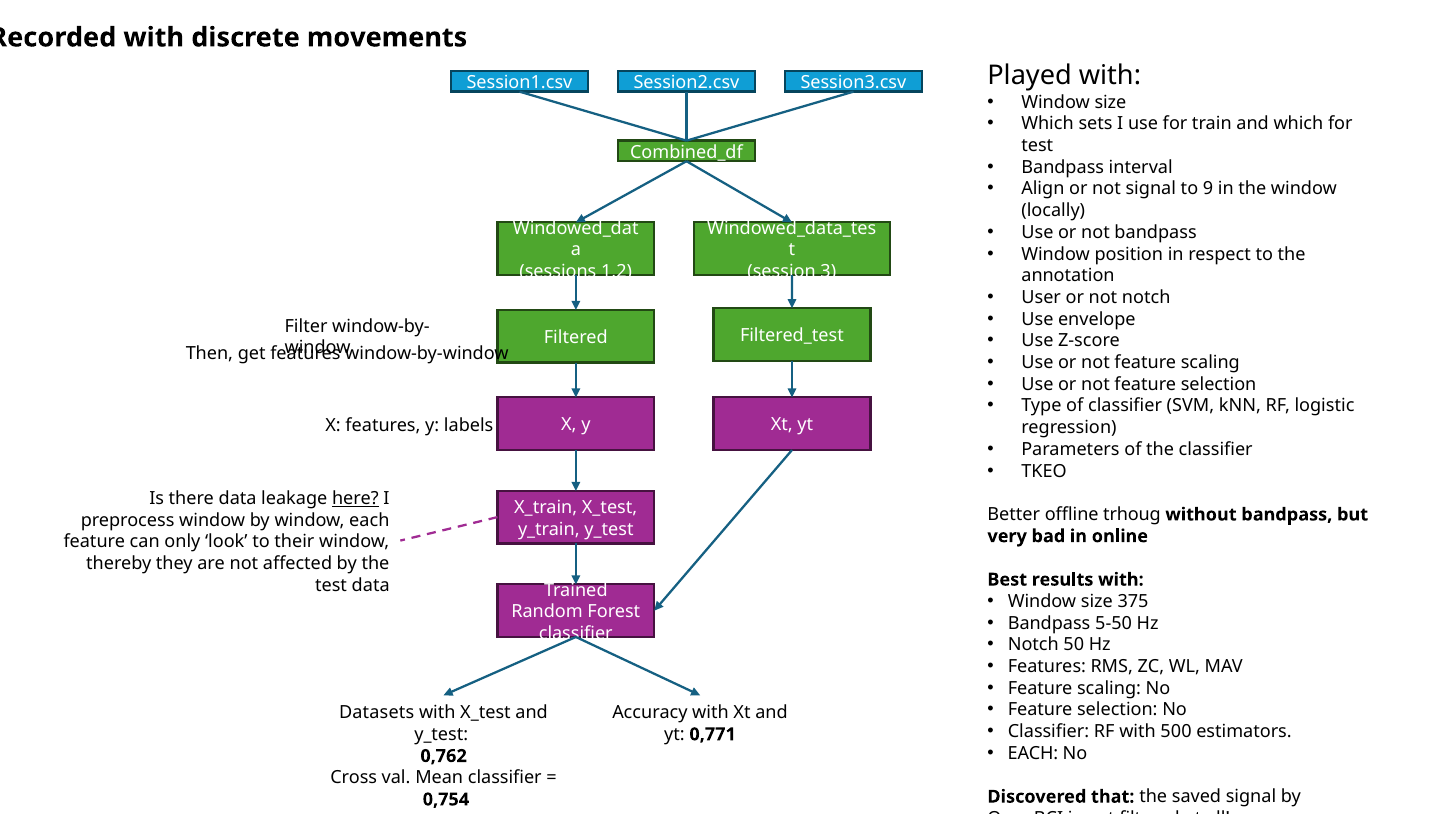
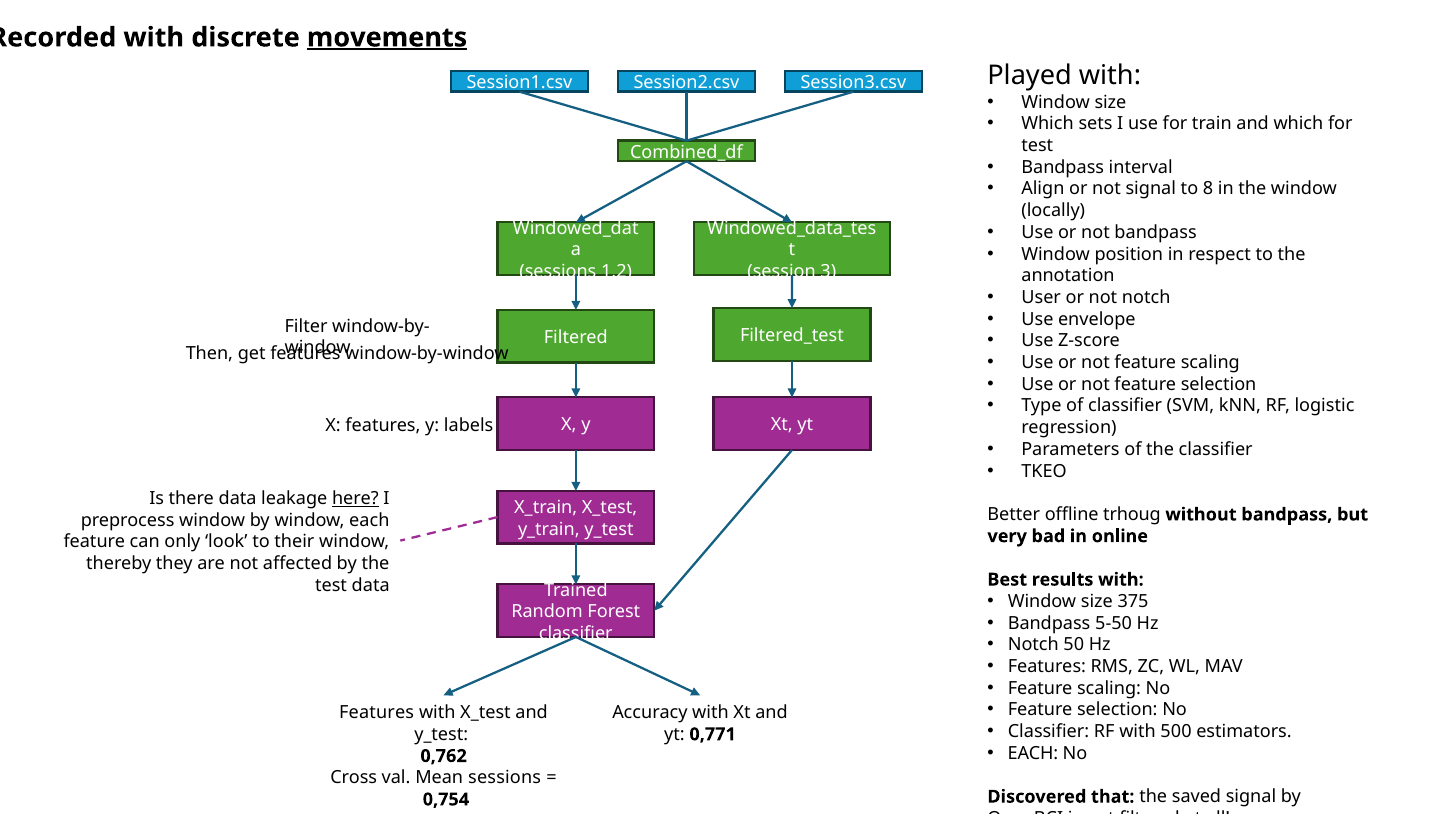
movements underline: none -> present
9: 9 -> 8
Datasets at (377, 713): Datasets -> Features
Mean classifier: classifier -> sessions
